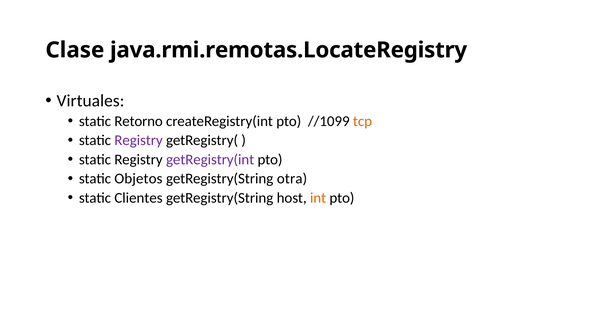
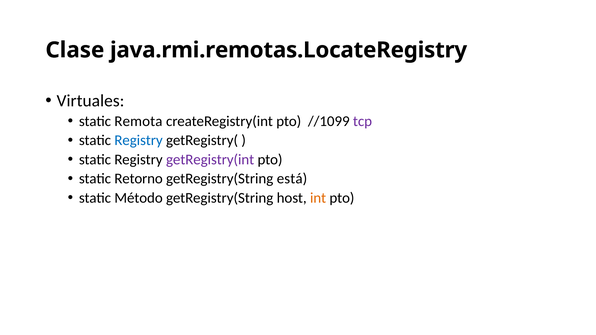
Retorno: Retorno -> Remota
tcp colour: orange -> purple
Registry at (139, 140) colour: purple -> blue
Objetos: Objetos -> Retorno
otra: otra -> está
Clientes: Clientes -> Método
